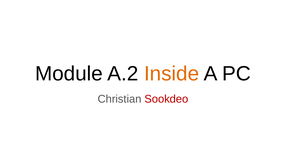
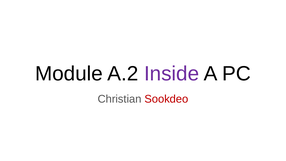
Inside colour: orange -> purple
